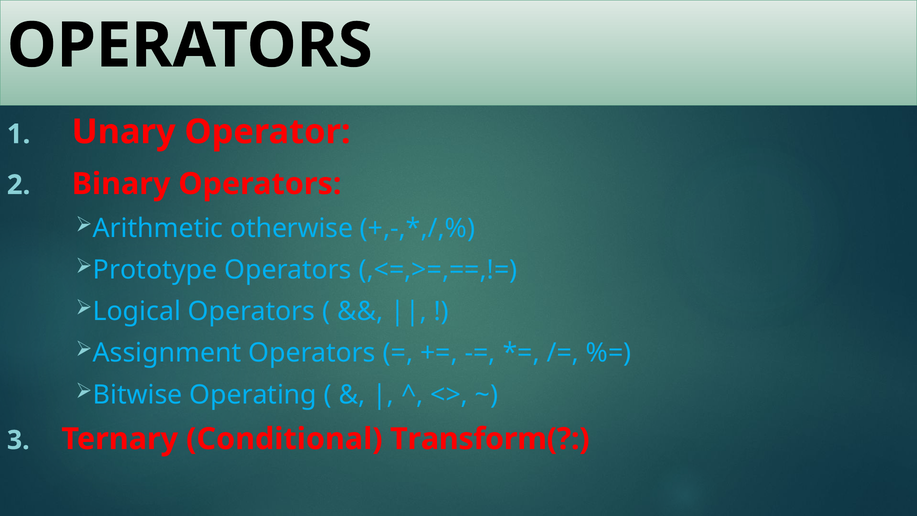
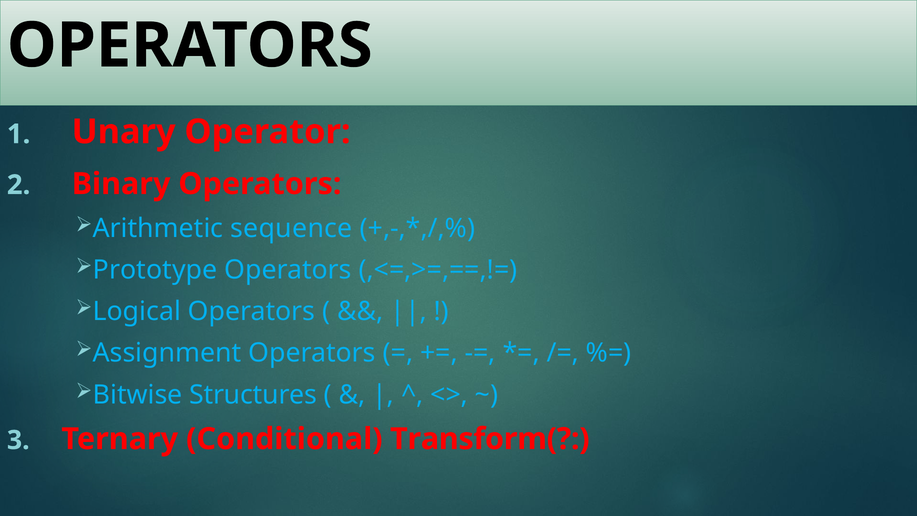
otherwise: otherwise -> sequence
Operating: Operating -> Structures
